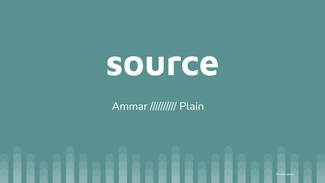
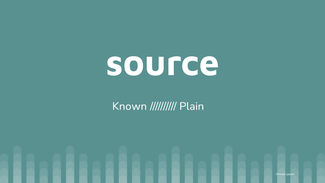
Ammar at (130, 106): Ammar -> Known
